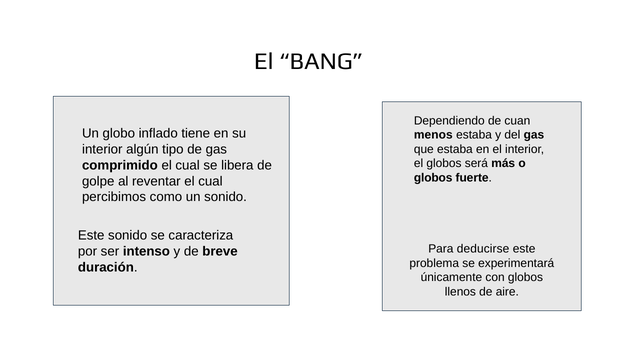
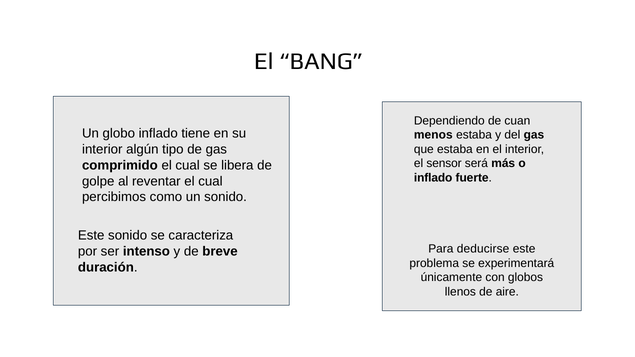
el globos: globos -> sensor
globos at (433, 178): globos -> inflado
